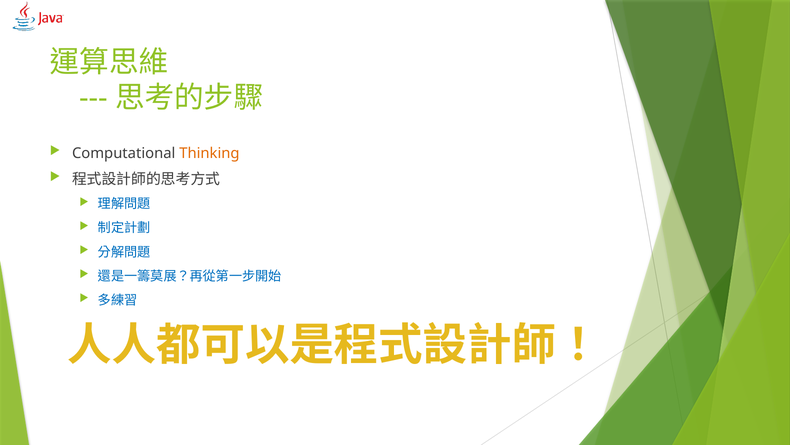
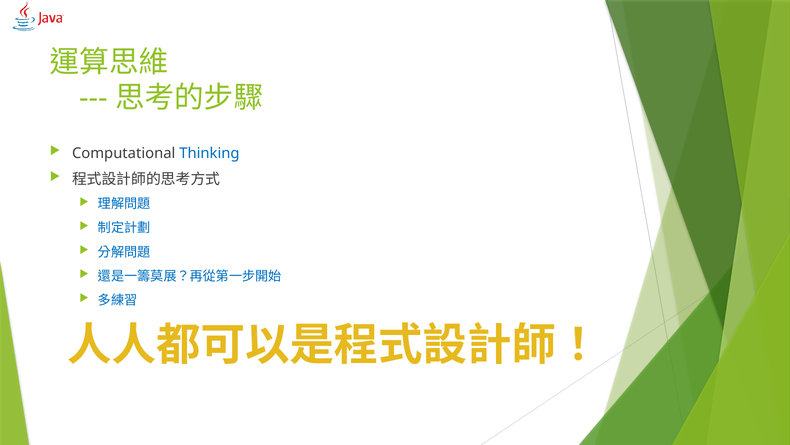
Thinking colour: orange -> blue
